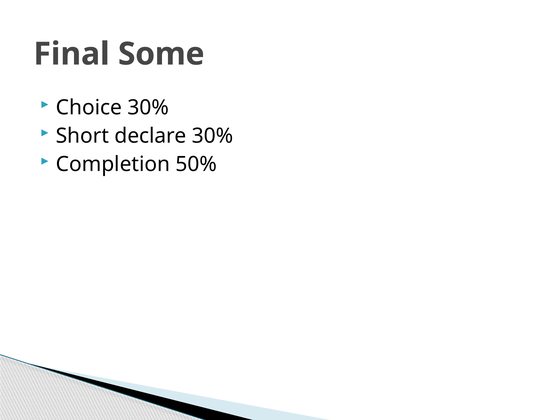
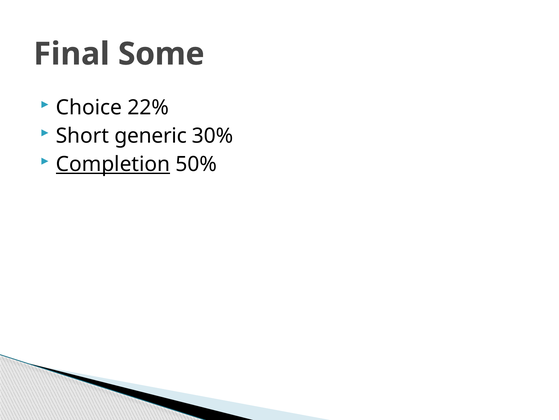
Choice 30%: 30% -> 22%
declare: declare -> generic
Completion underline: none -> present
